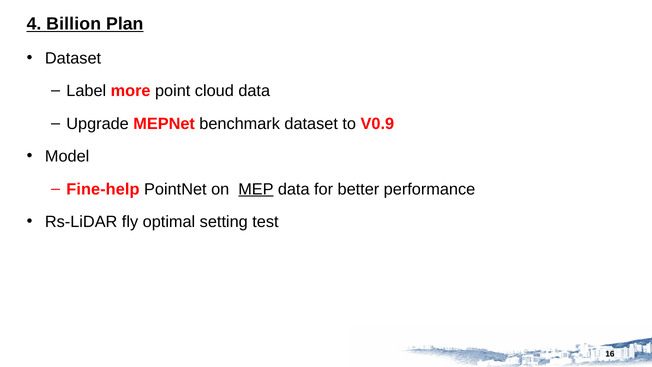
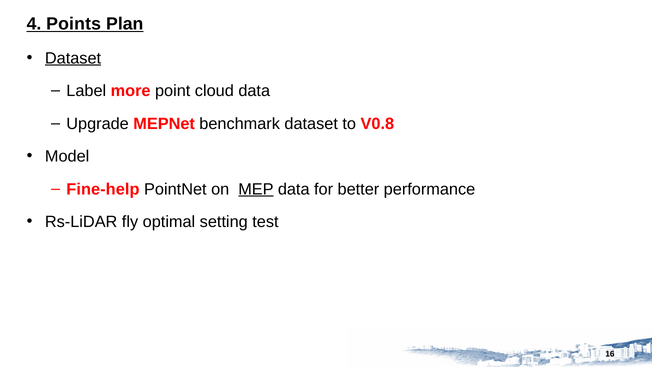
Billion: Billion -> Points
Dataset at (73, 58) underline: none -> present
V0.9: V0.9 -> V0.8
